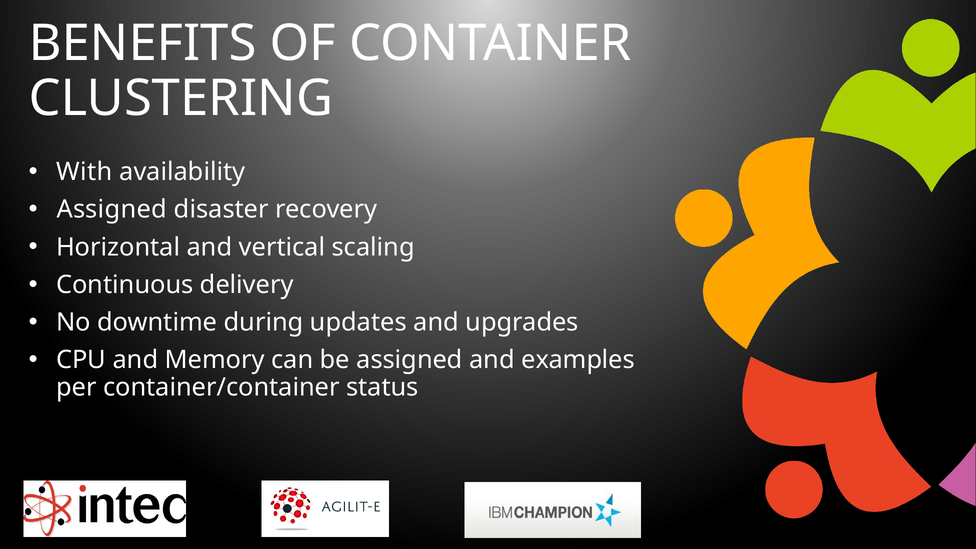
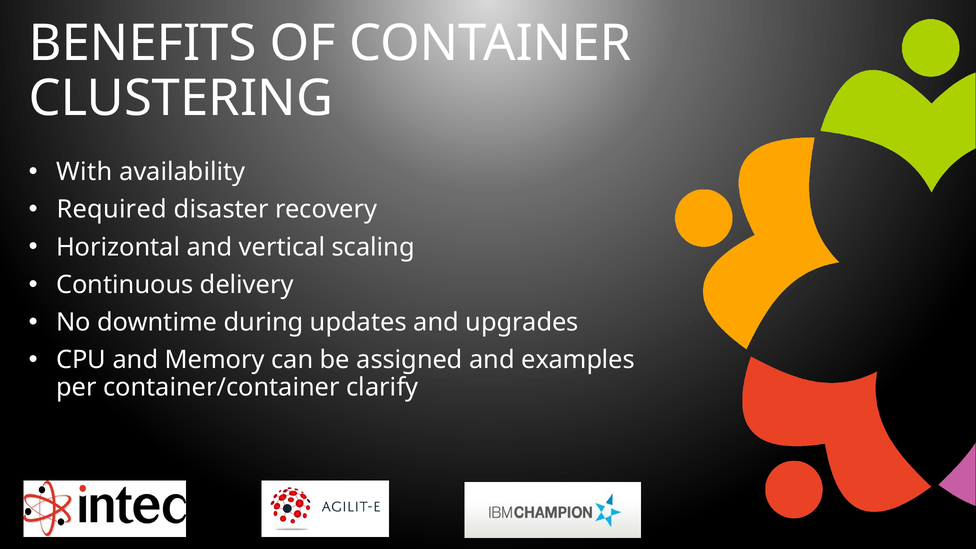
Assigned at (112, 210): Assigned -> Required
status: status -> clarify
